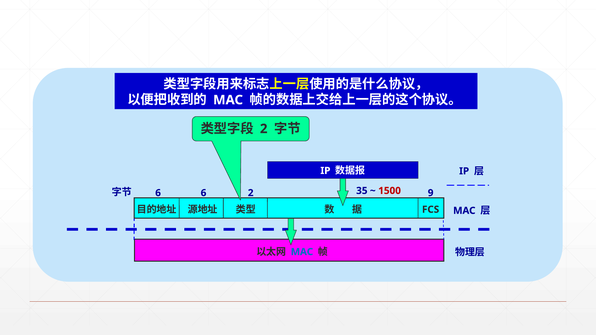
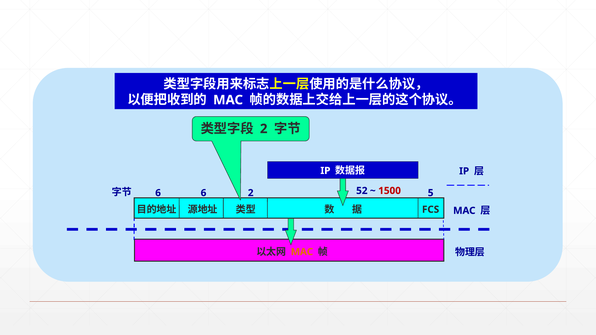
35: 35 -> 52
9: 9 -> 5
MAC at (302, 252) colour: blue -> orange
